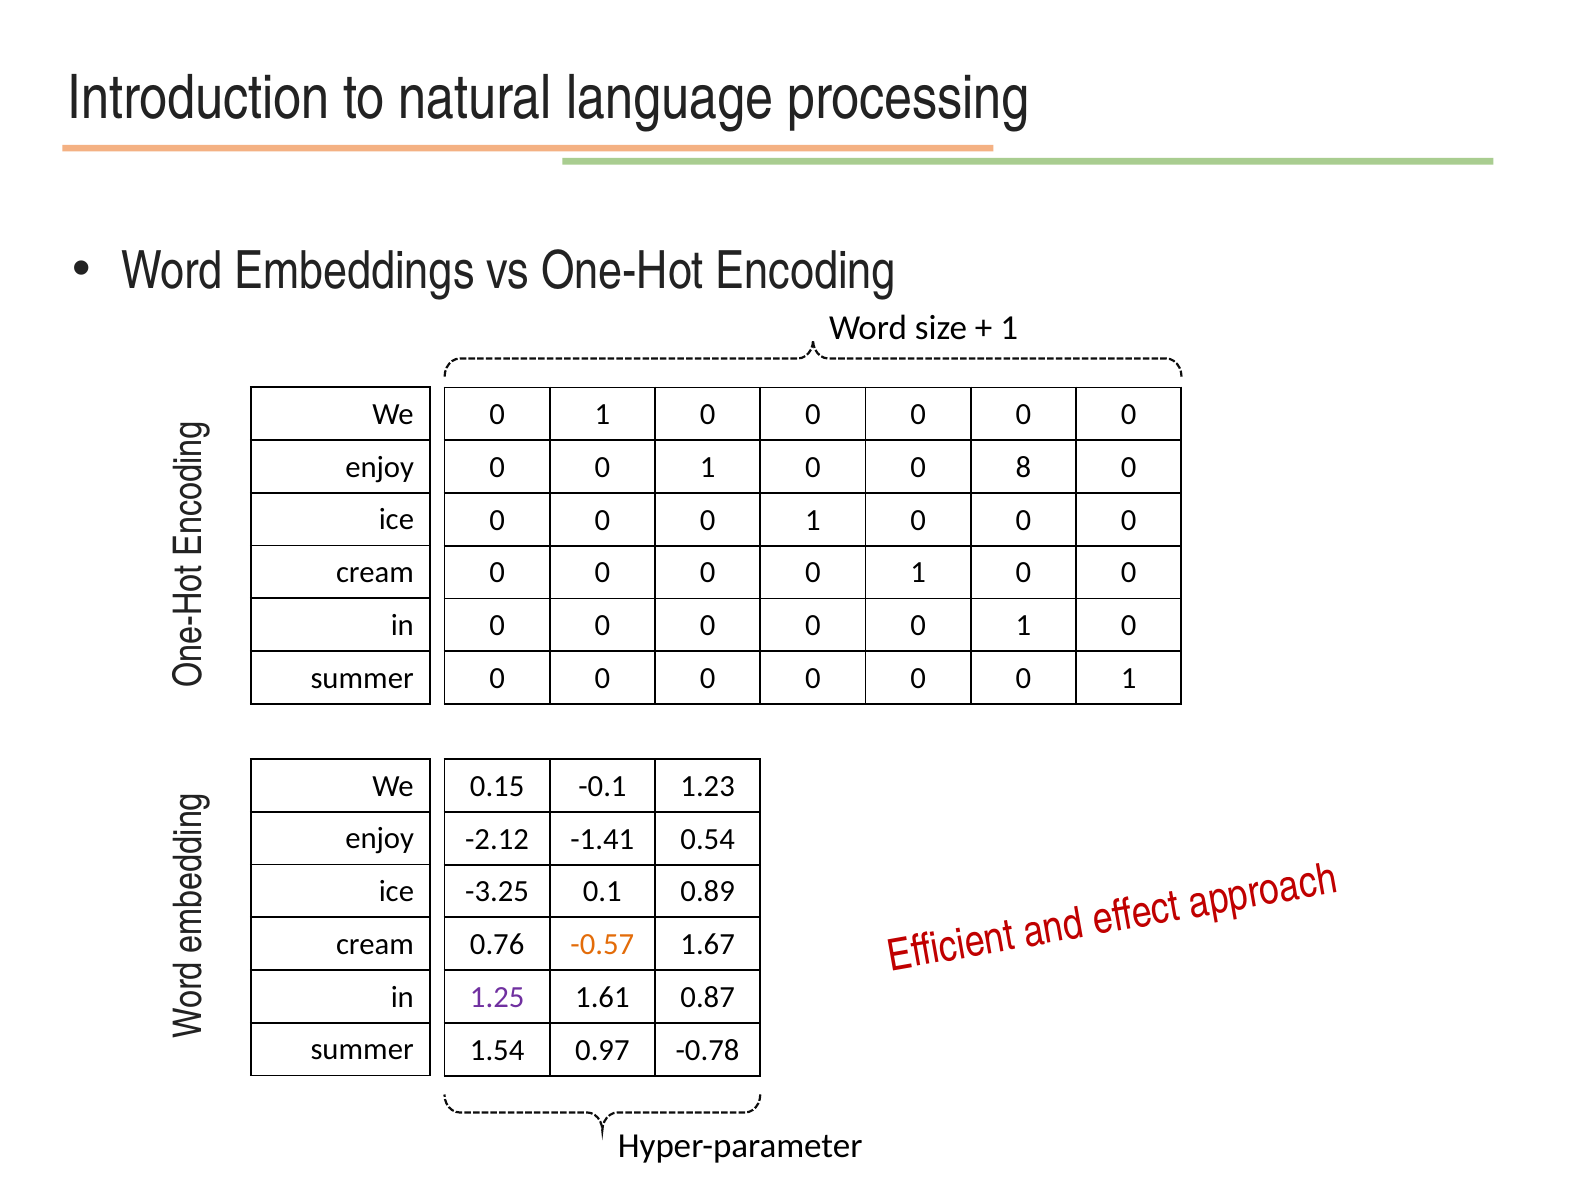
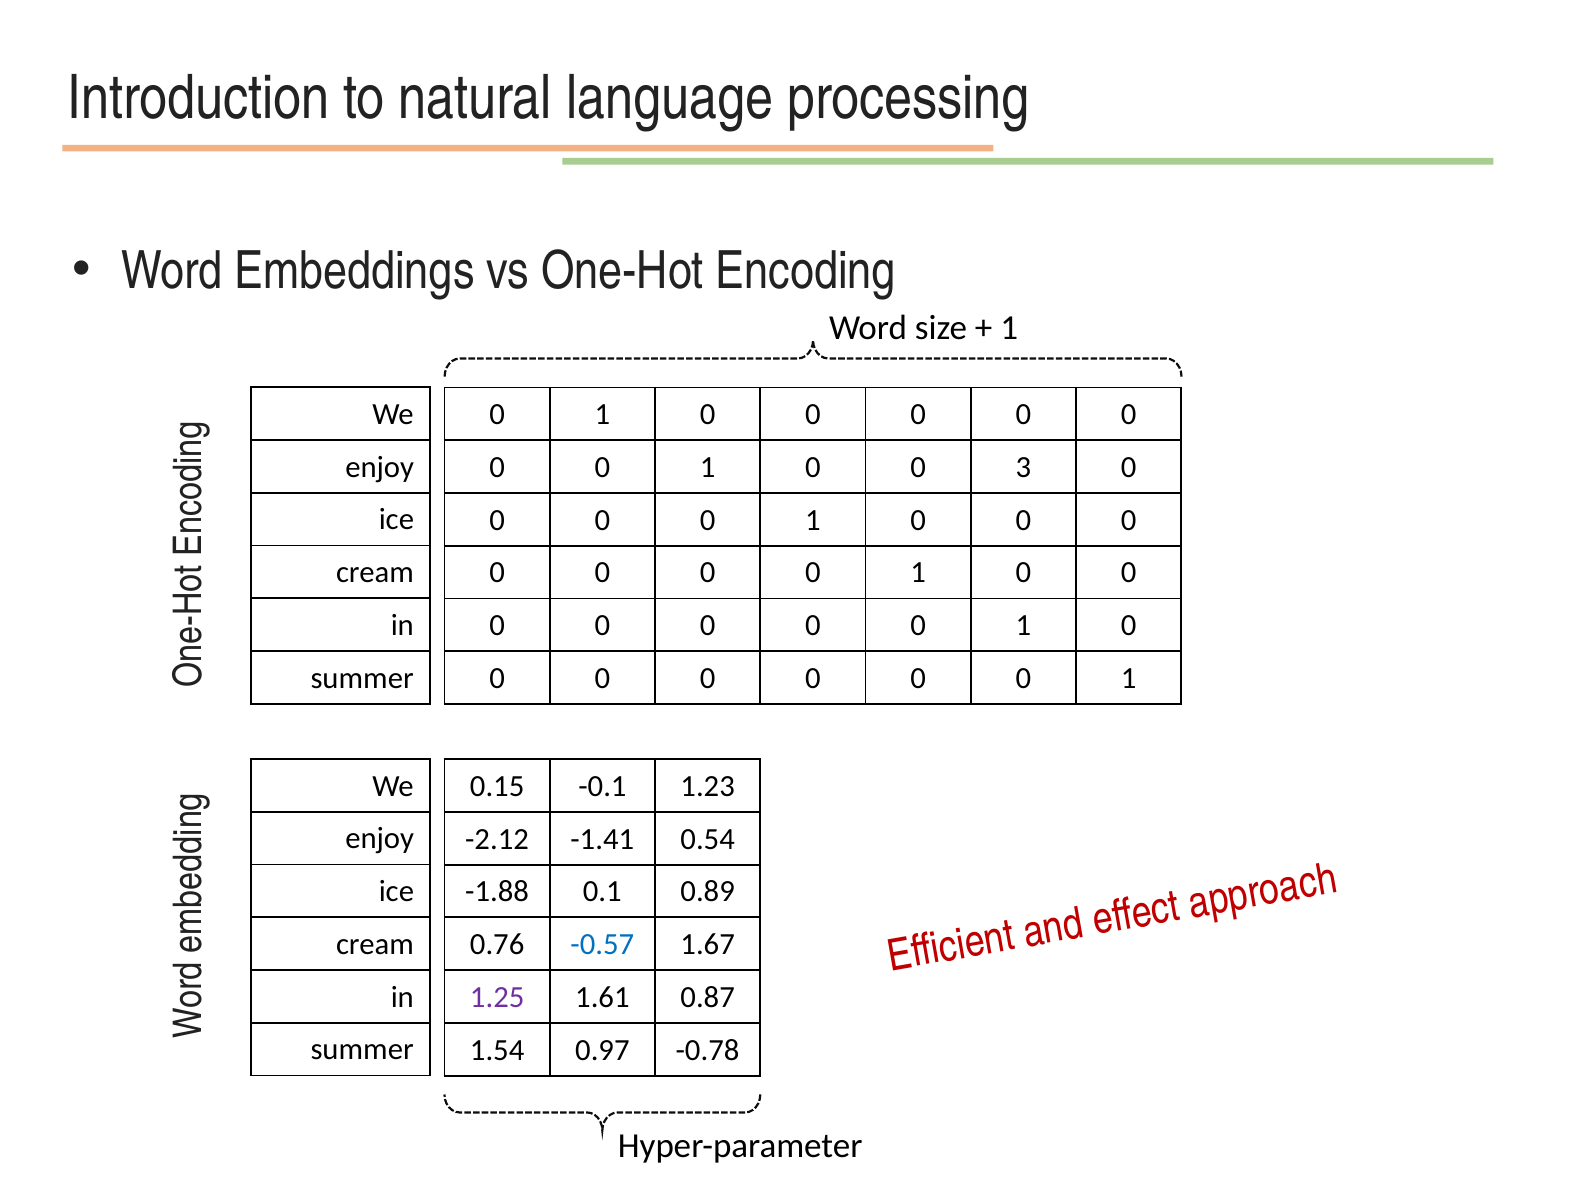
8: 8 -> 3
-3.25: -3.25 -> -1.88
-0.57 colour: orange -> blue
